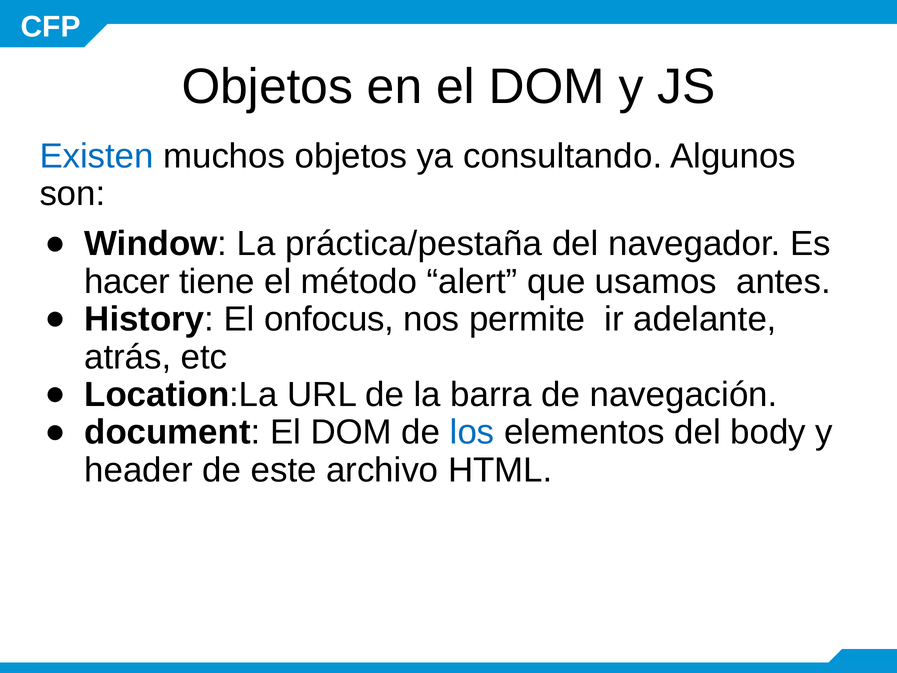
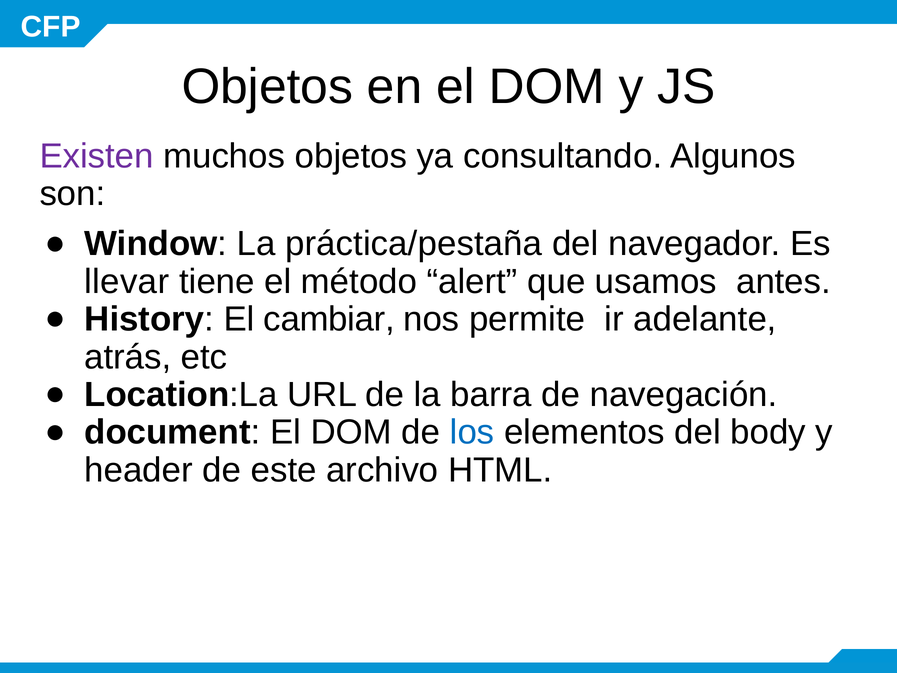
Existen colour: blue -> purple
hacer: hacer -> llevar
onfocus: onfocus -> cambiar
